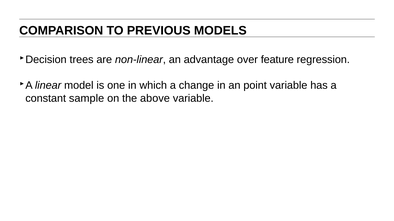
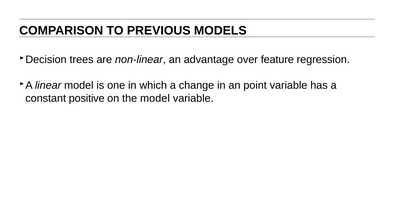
sample: sample -> positive
the above: above -> model
